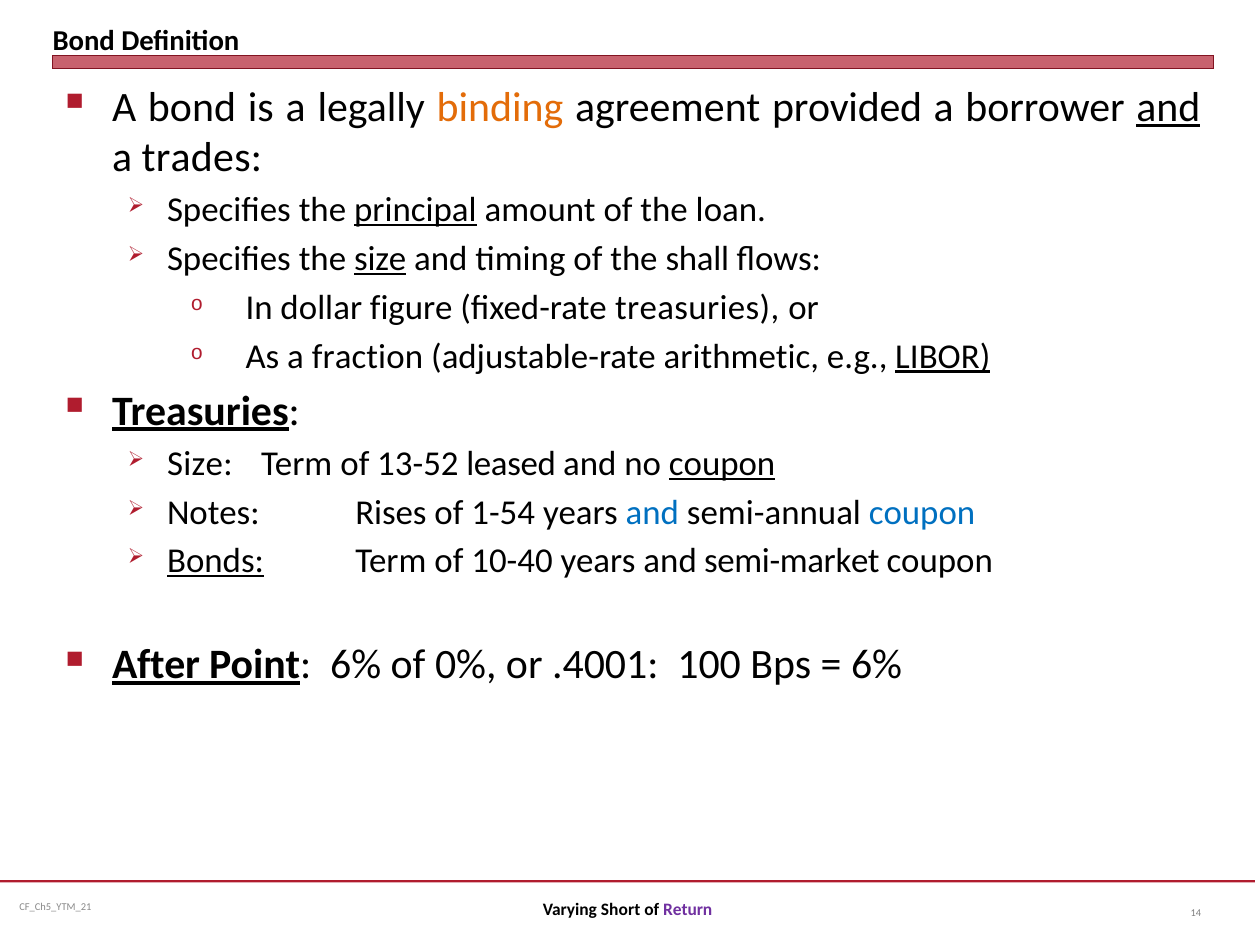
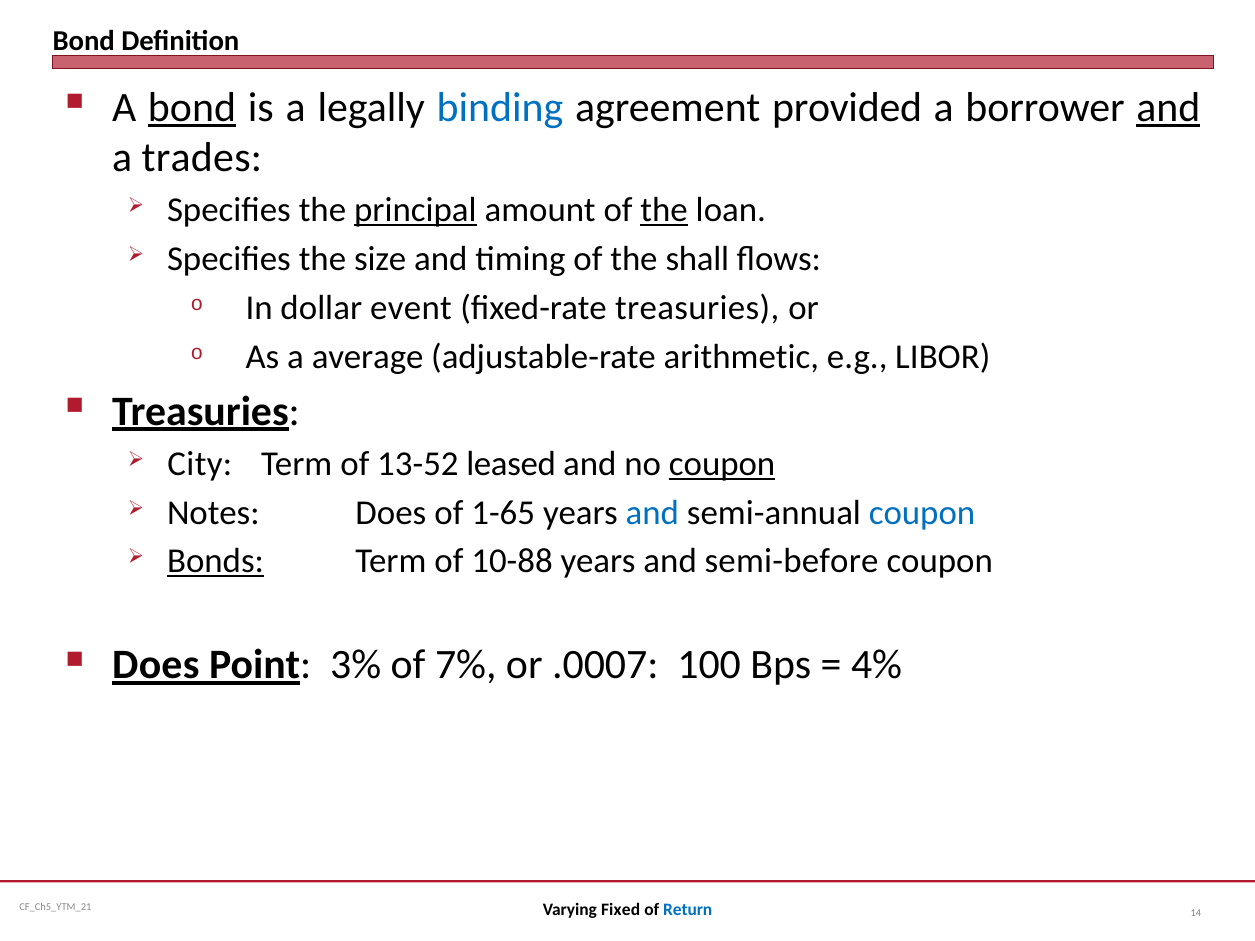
bond at (192, 107) underline: none -> present
binding colour: orange -> blue
the at (664, 210) underline: none -> present
size at (380, 259) underline: present -> none
figure: figure -> event
fraction: fraction -> average
LIBOR underline: present -> none
Size at (200, 464): Size -> City
Notes Rises: Rises -> Does
1-54: 1-54 -> 1-65
10-40: 10-40 -> 10-88
semi-market: semi-market -> semi-before
After at (156, 665): After -> Does
Point 6%: 6% -> 3%
0%: 0% -> 7%
.4001: .4001 -> .0007
6% at (877, 665): 6% -> 4%
Short: Short -> Fixed
Return colour: purple -> blue
